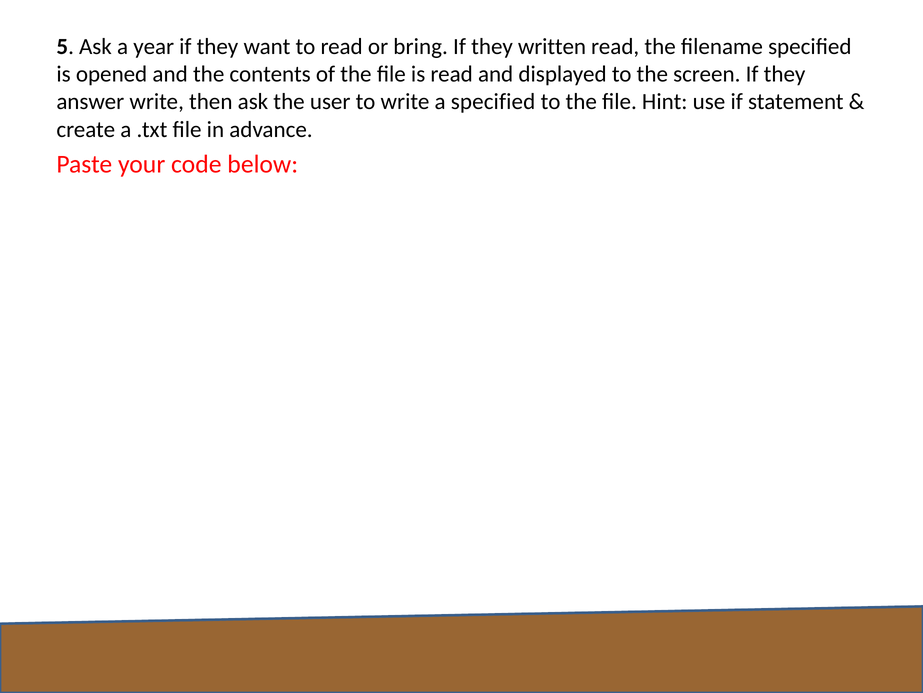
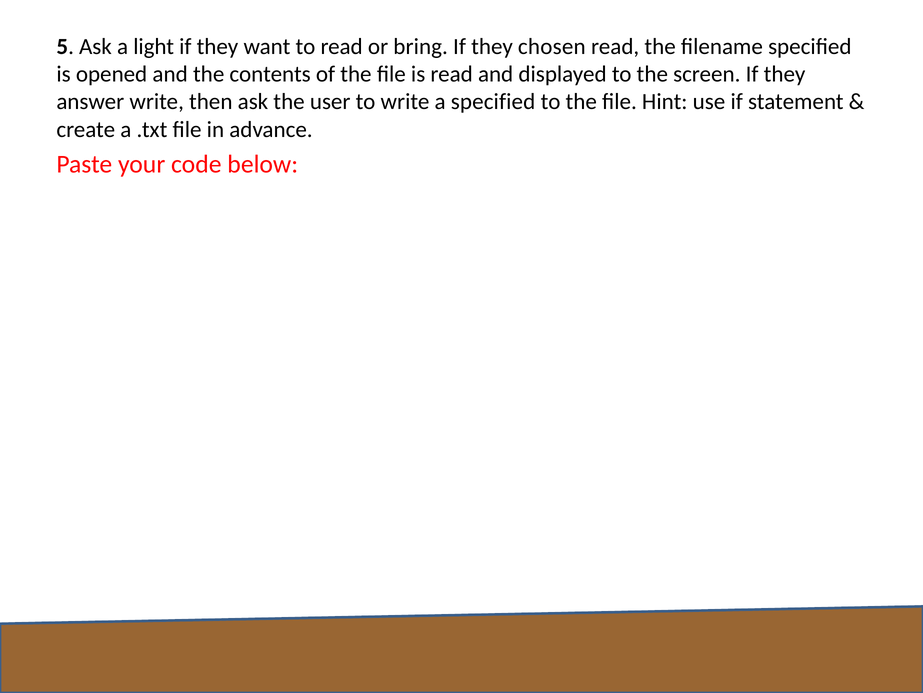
year: year -> light
written: written -> chosen
